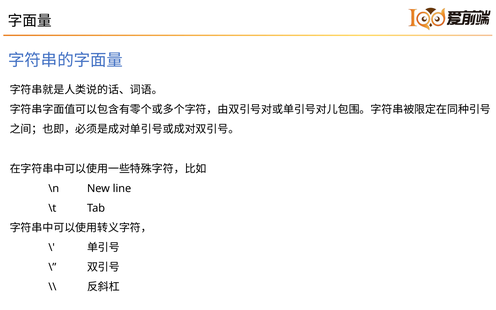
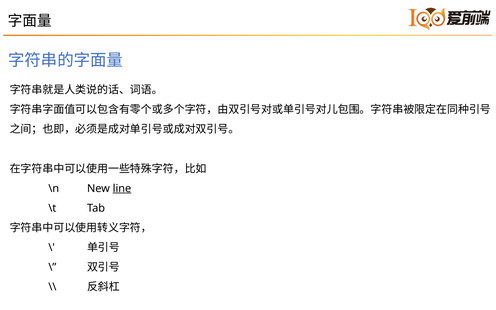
line underline: none -> present
